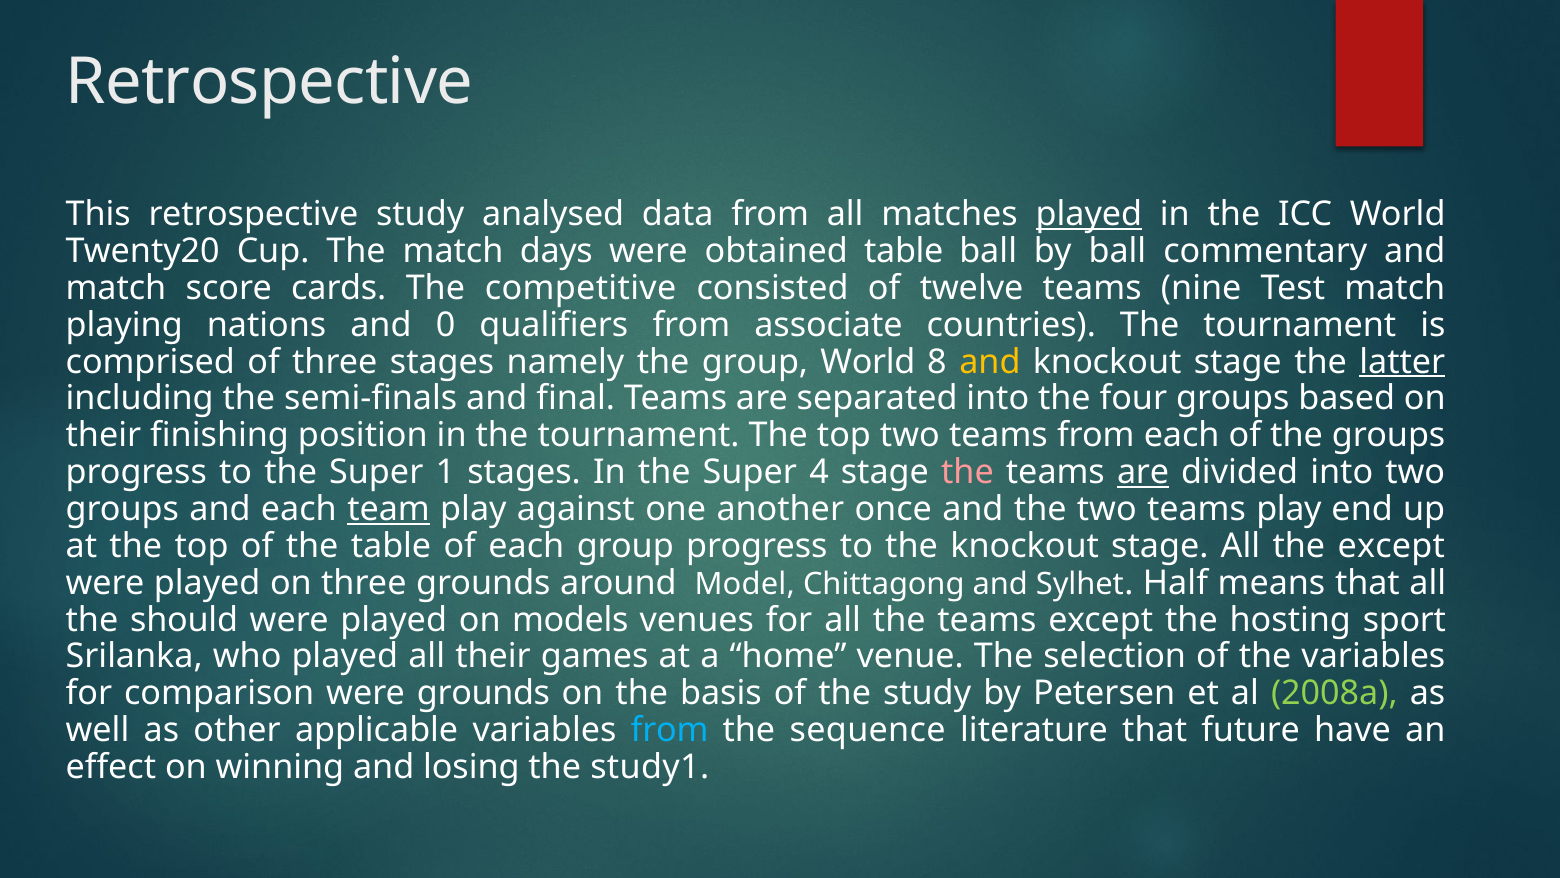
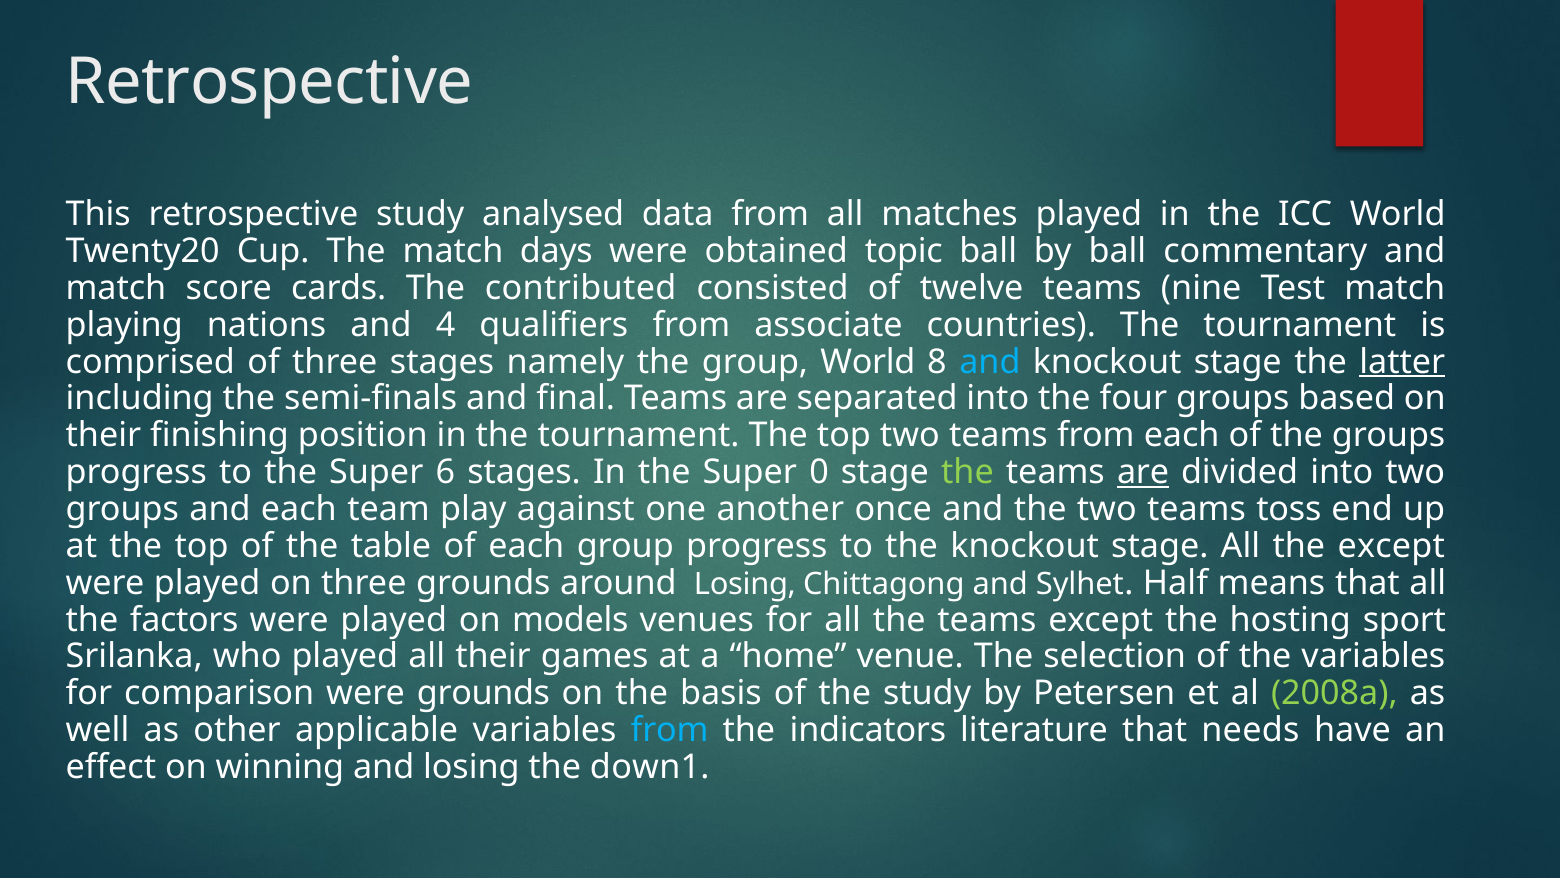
played at (1089, 214) underline: present -> none
obtained table: table -> topic
competitive: competitive -> contributed
0: 0 -> 4
and at (990, 362) colour: yellow -> light blue
1: 1 -> 6
4: 4 -> 0
the at (967, 472) colour: pink -> light green
team underline: present -> none
teams play: play -> toss
around Model: Model -> Losing
should: should -> factors
sequence: sequence -> indicators
future: future -> needs
study1: study1 -> down1
